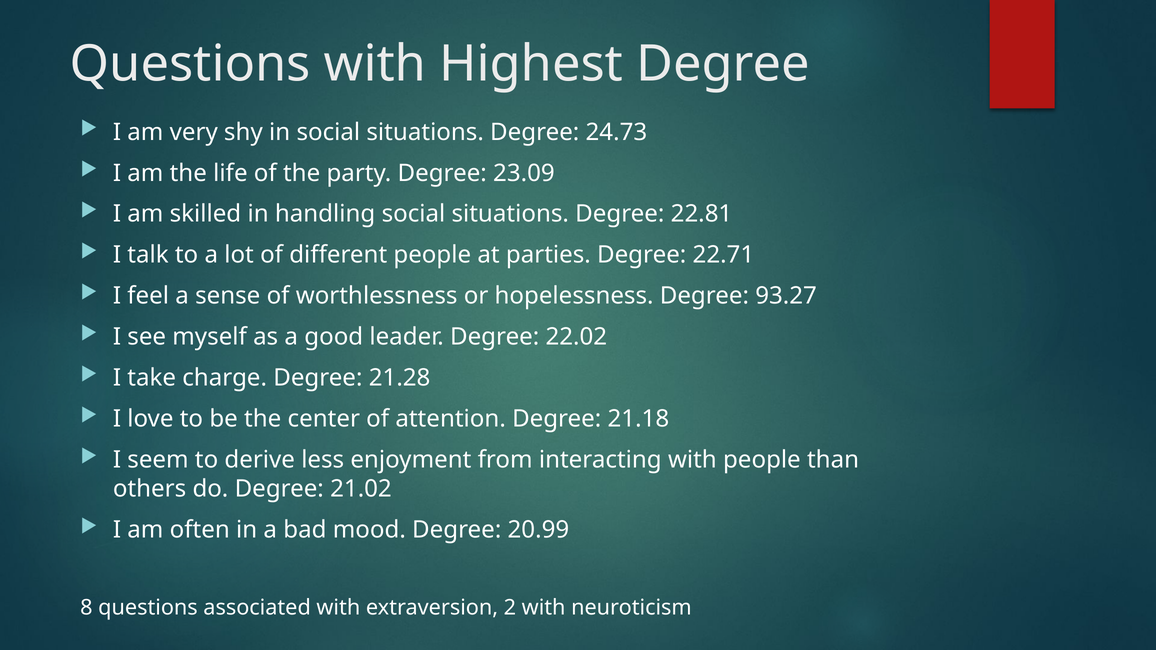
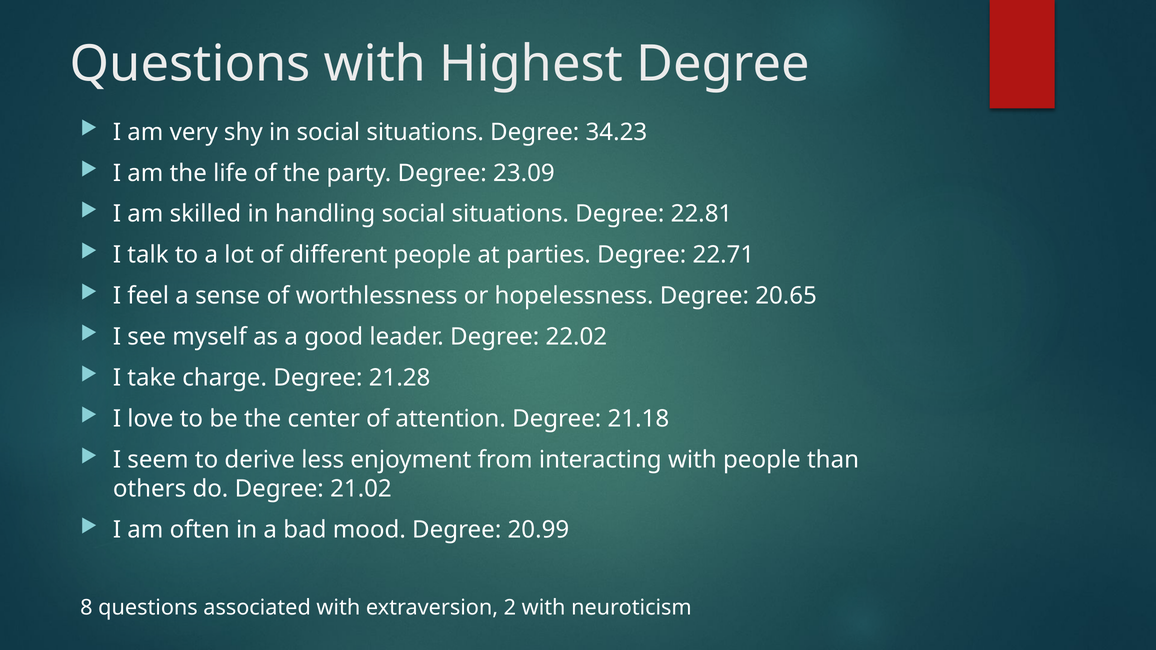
24.73: 24.73 -> 34.23
93.27: 93.27 -> 20.65
